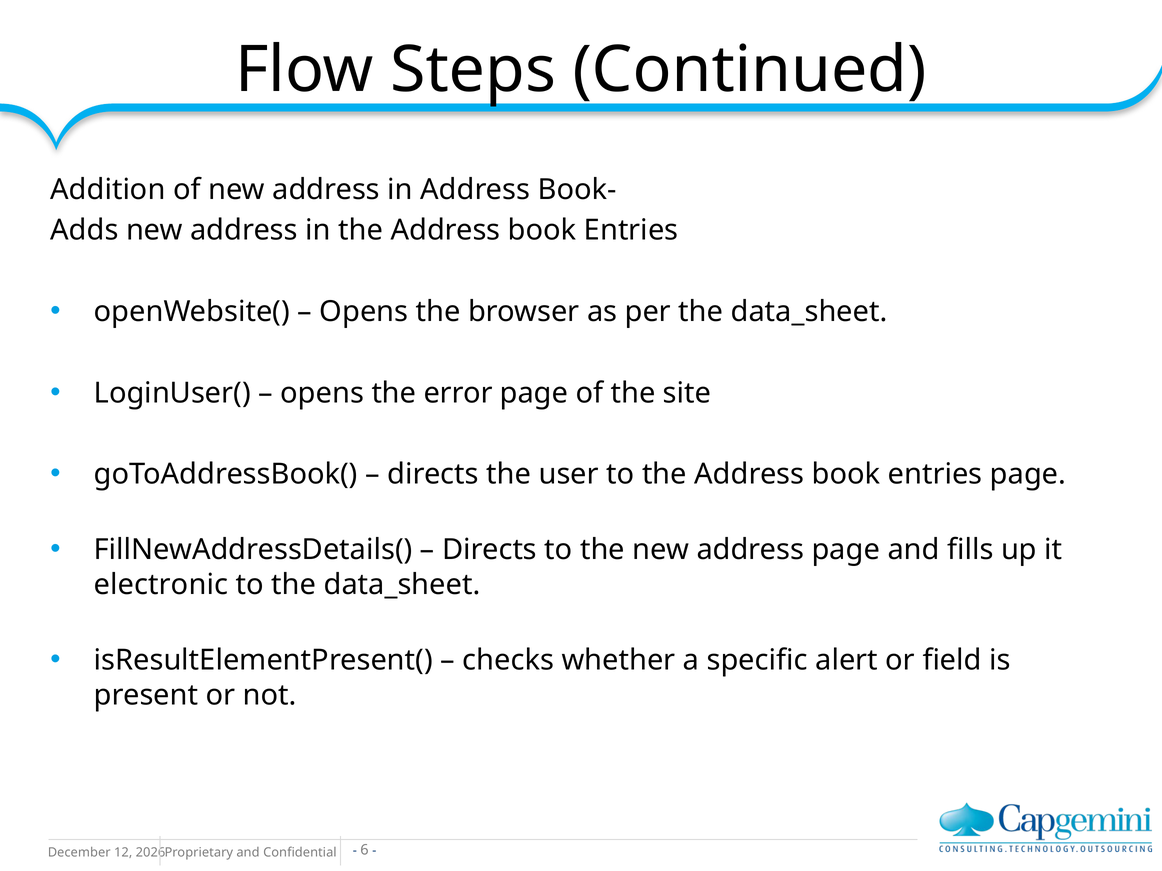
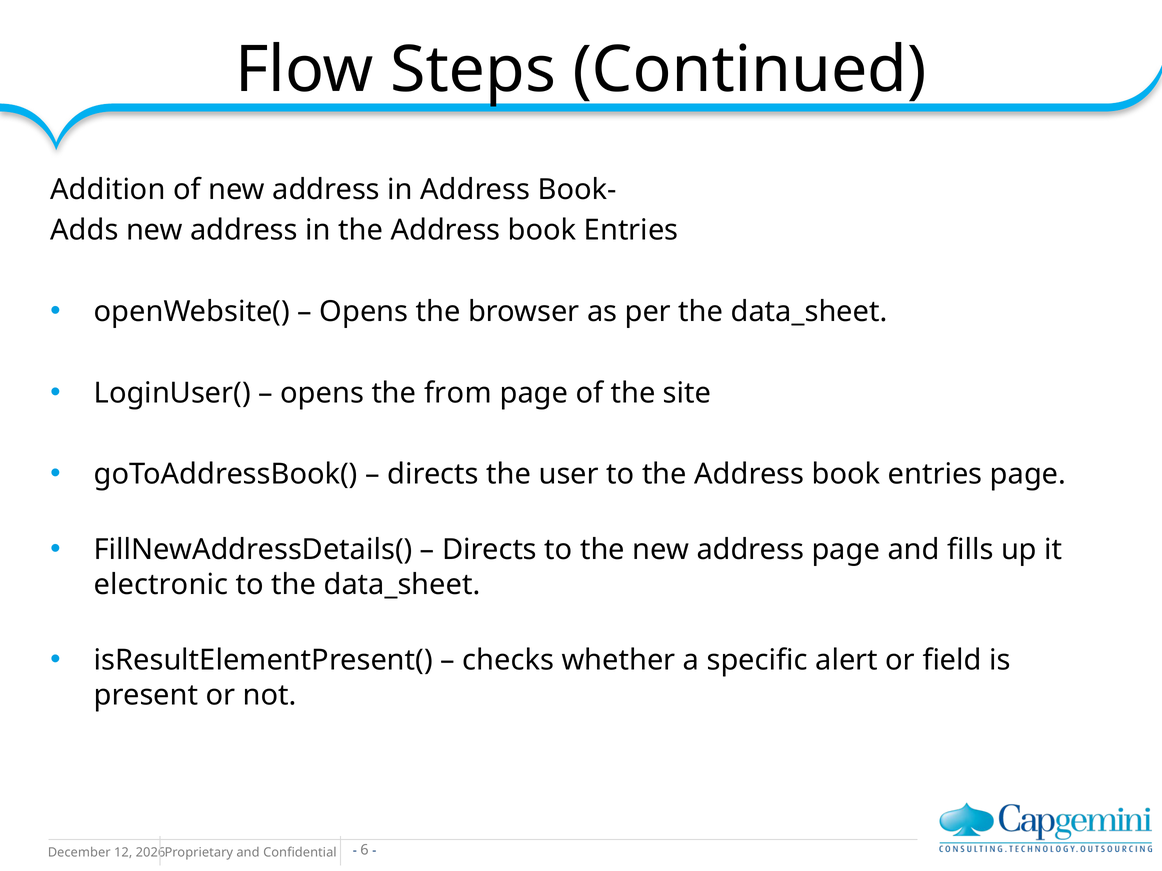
error: error -> from
